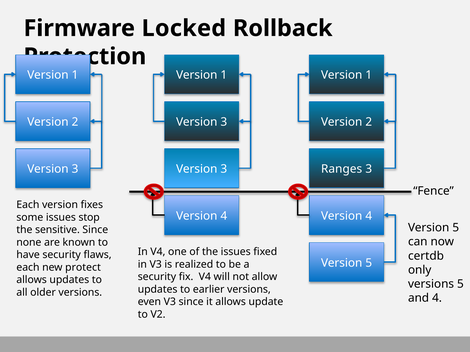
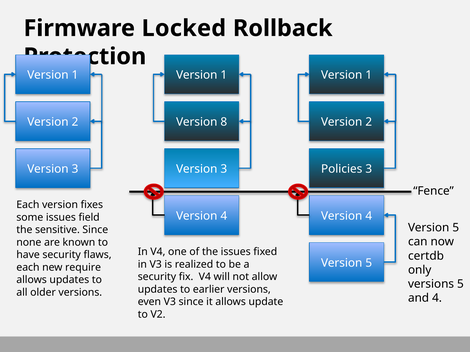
3 at (224, 122): 3 -> 8
Ranges: Ranges -> Policies
stop: stop -> field
protect: protect -> require
